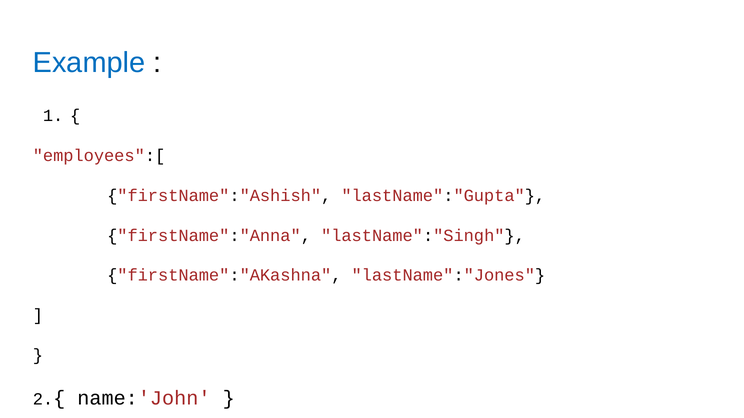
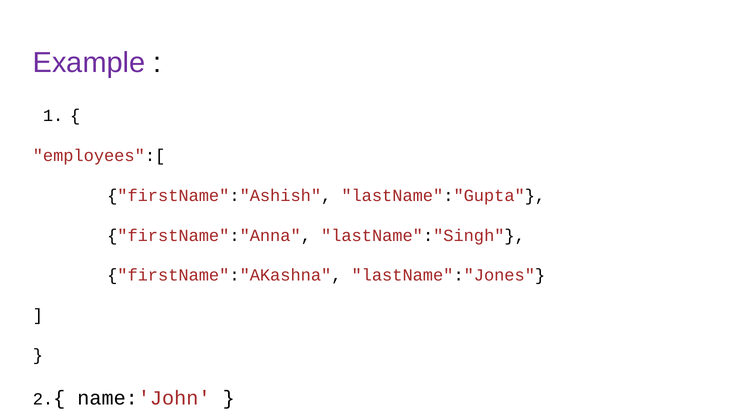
Example colour: blue -> purple
